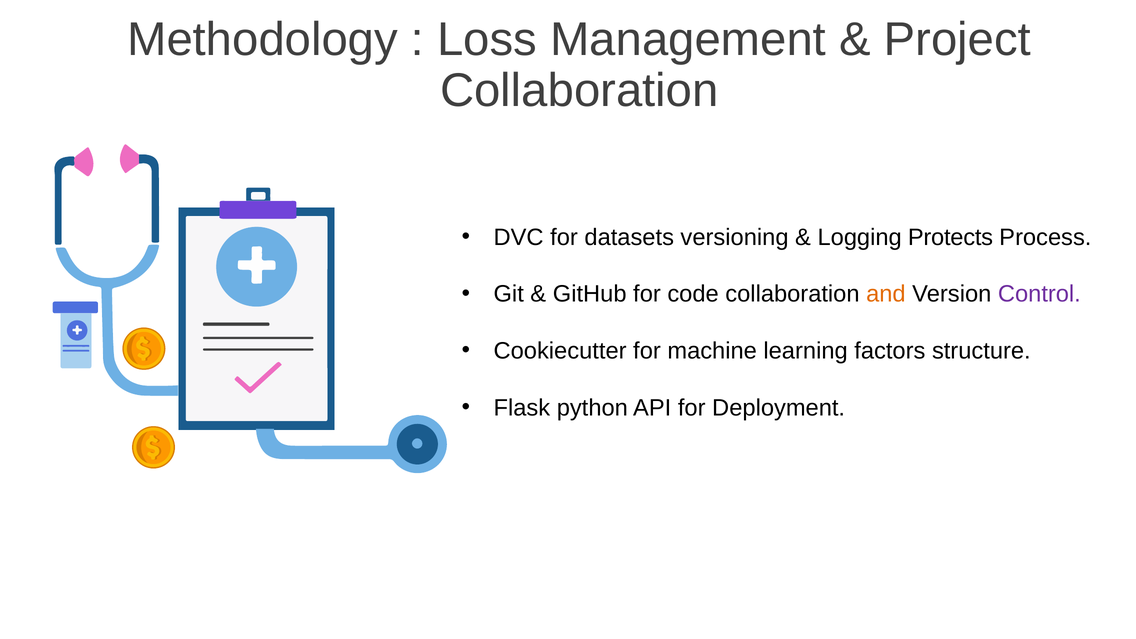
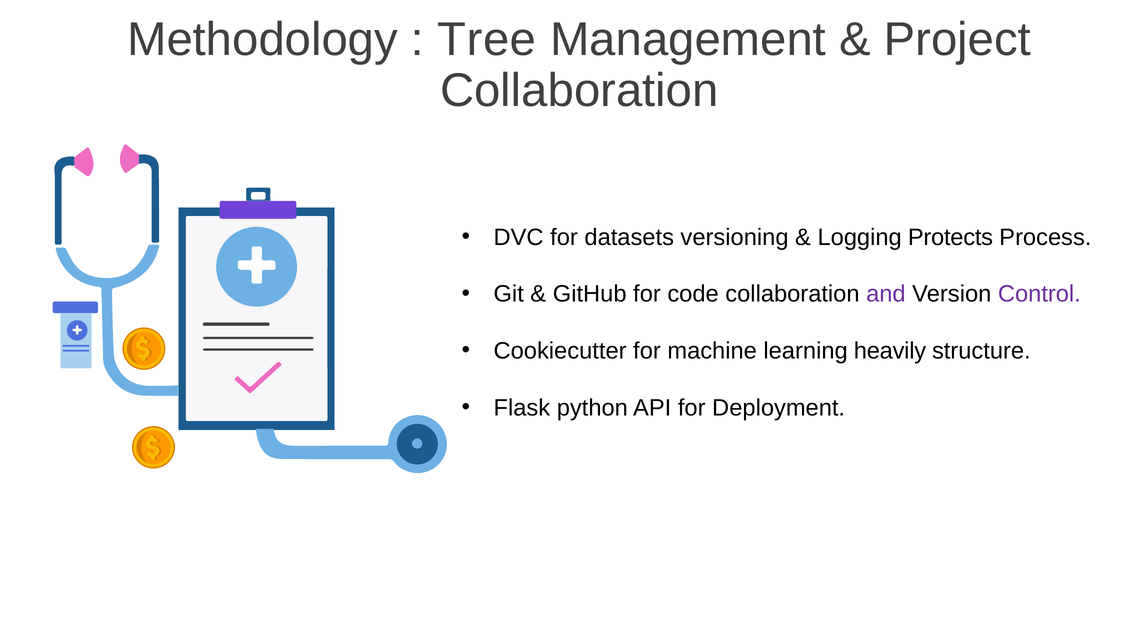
Loss: Loss -> Tree
and colour: orange -> purple
factors: factors -> heavily
